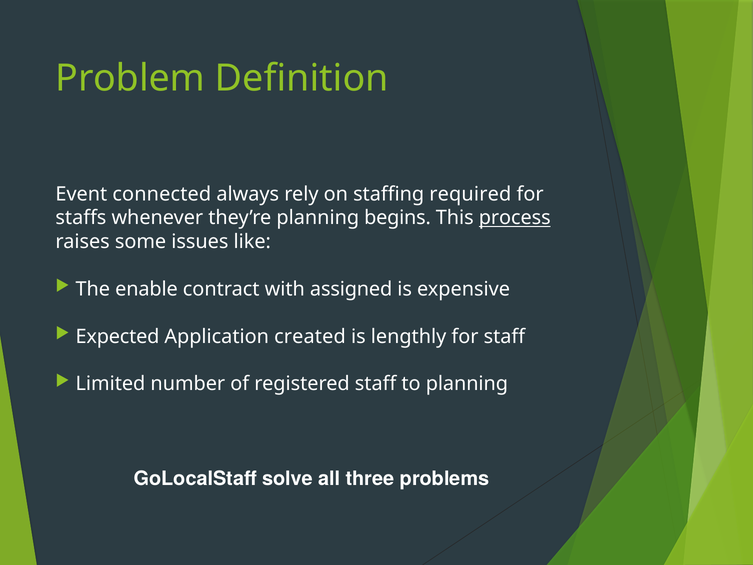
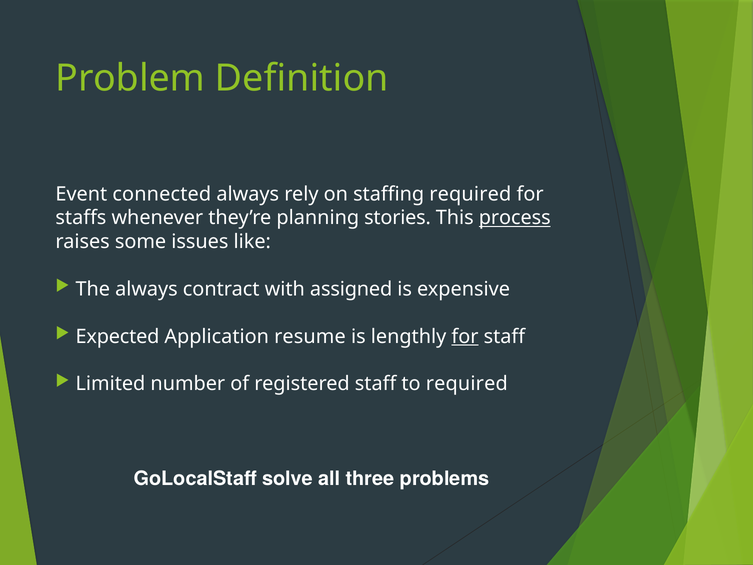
begins: begins -> stories
The enable: enable -> always
created: created -> resume
for at (465, 336) underline: none -> present
to planning: planning -> required
